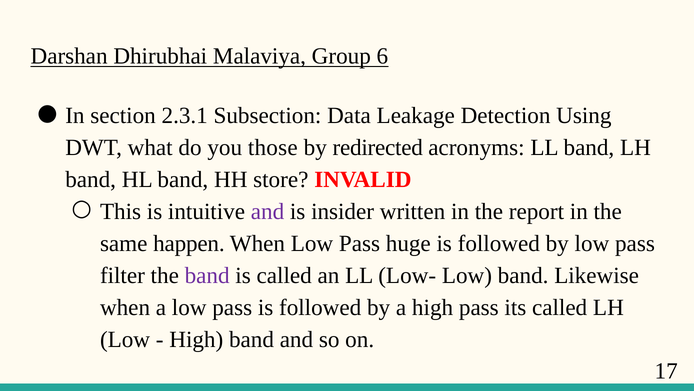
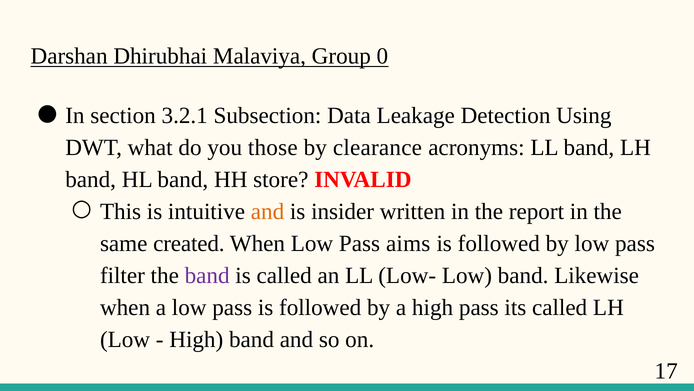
6: 6 -> 0
2.3.1: 2.3.1 -> 3.2.1
redirected: redirected -> clearance
and at (268, 211) colour: purple -> orange
happen: happen -> created
huge: huge -> aims
